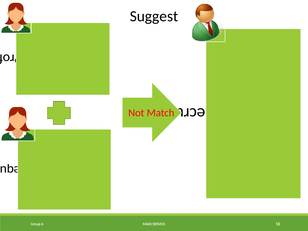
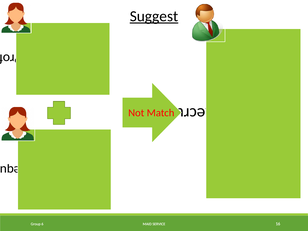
Suggest underline: none -> present
